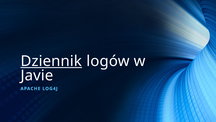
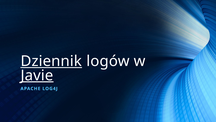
Javie underline: none -> present
